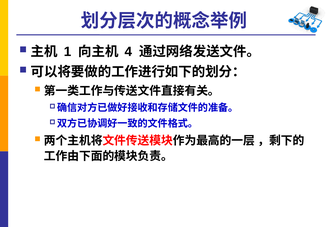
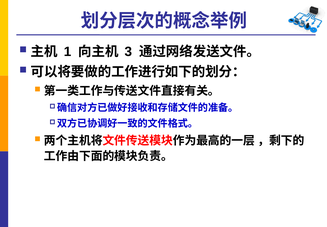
4: 4 -> 3
